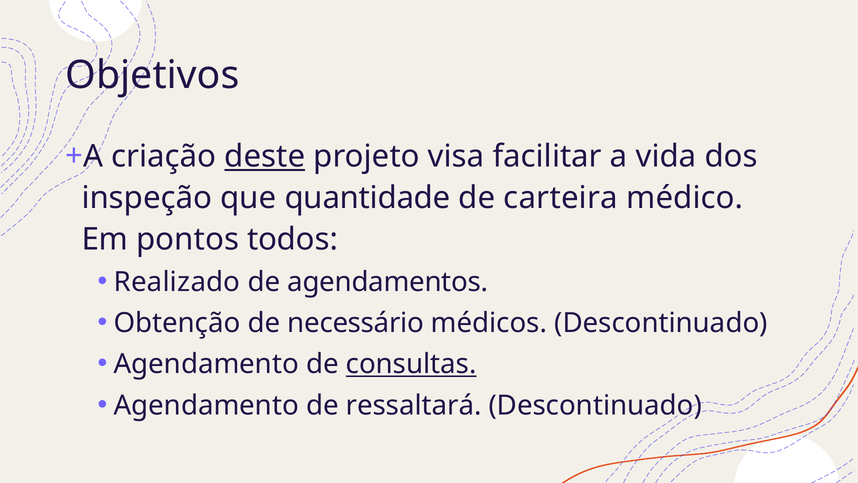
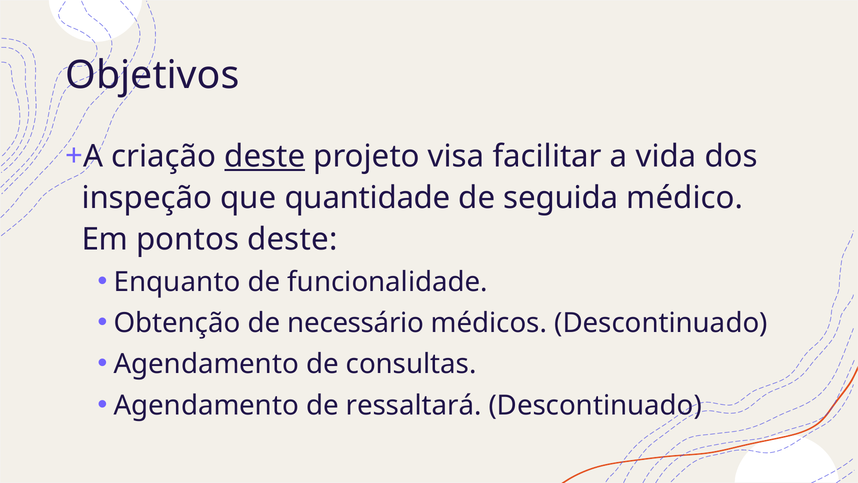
carteira: carteira -> seguida
pontos todos: todos -> deste
Realizado: Realizado -> Enquanto
agendamentos: agendamentos -> funcionalidade
consultas underline: present -> none
